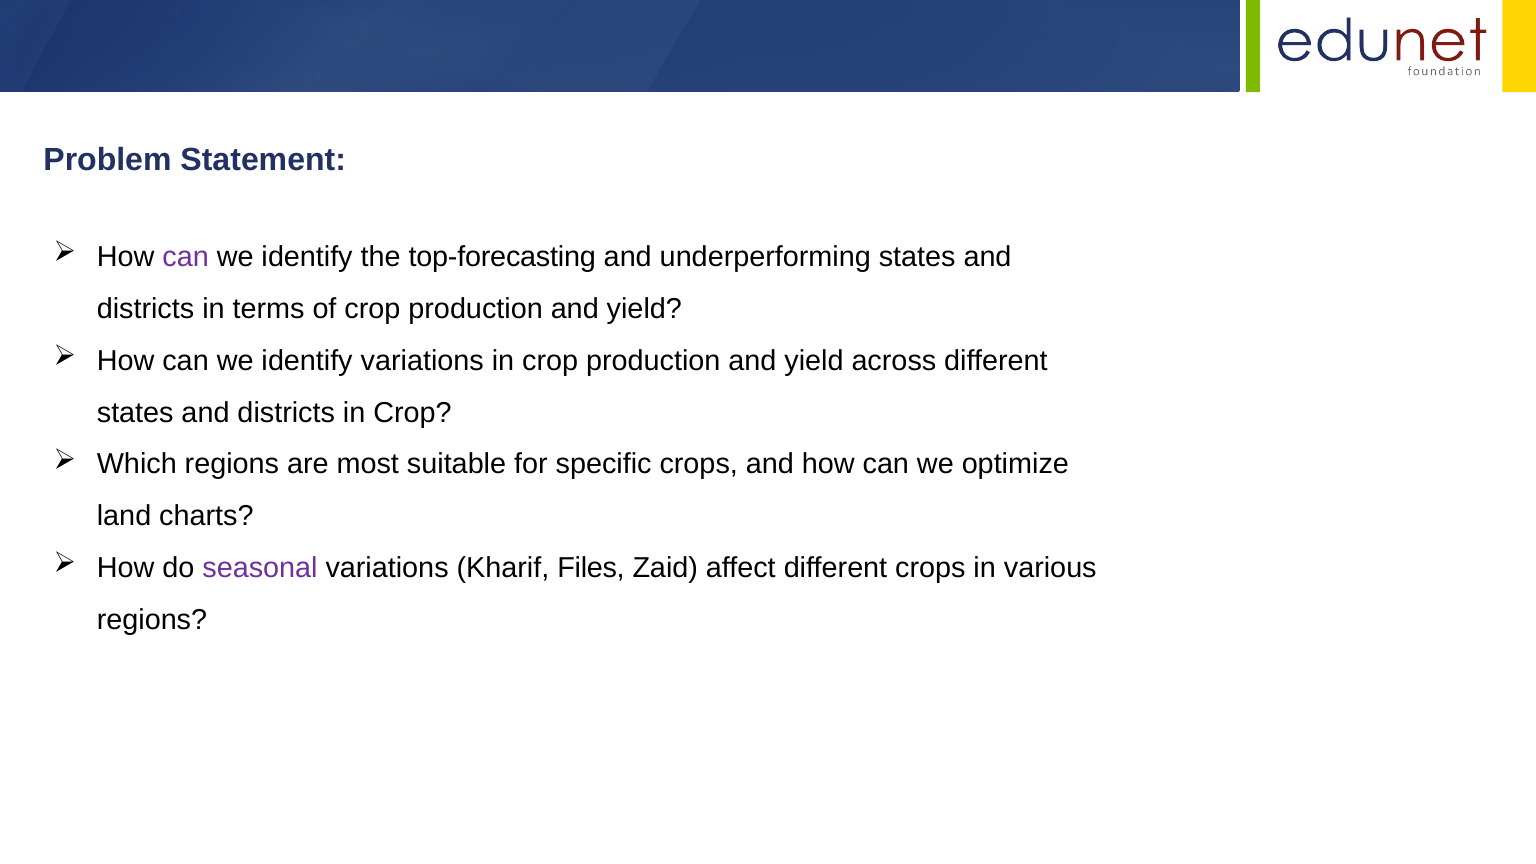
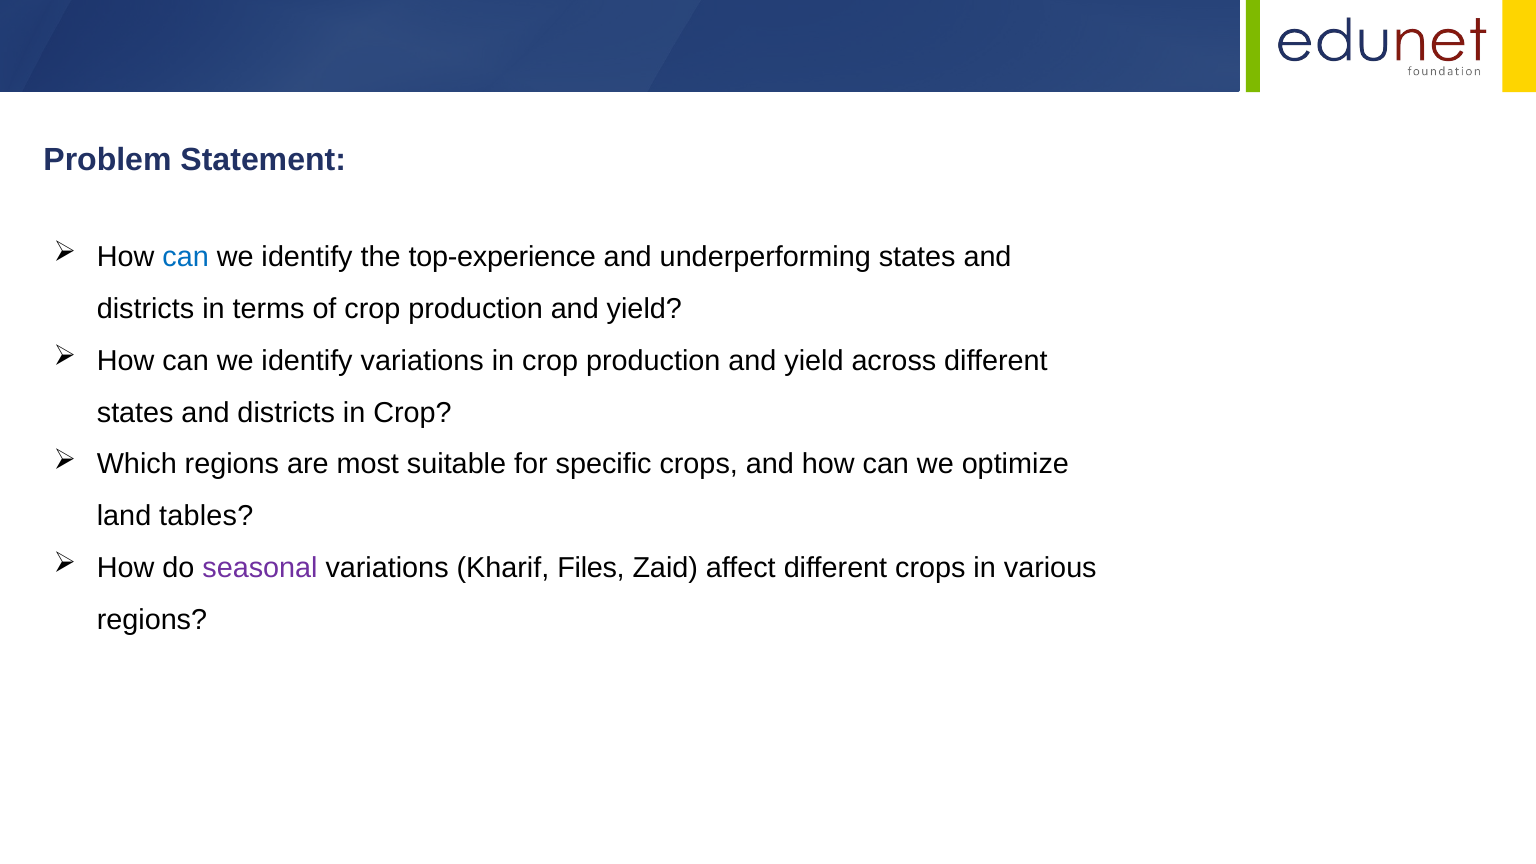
can at (186, 257) colour: purple -> blue
top-forecasting: top-forecasting -> top-experience
charts: charts -> tables
